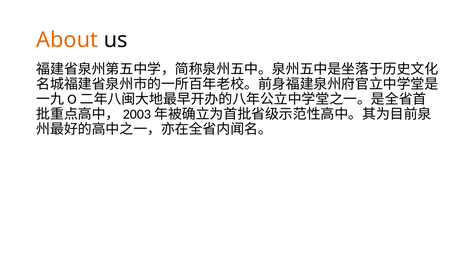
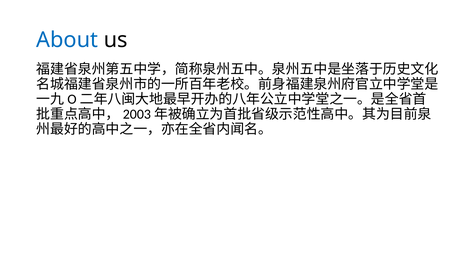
About colour: orange -> blue
